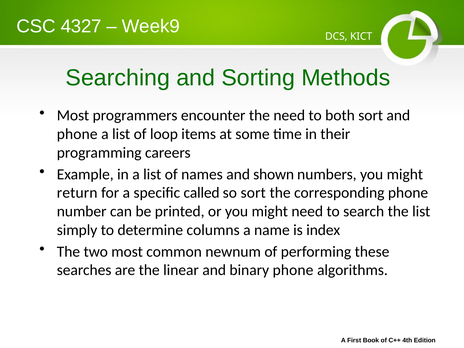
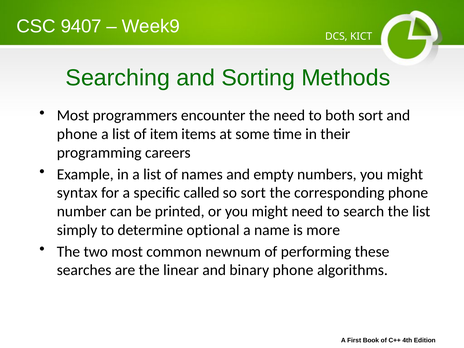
4327: 4327 -> 9407
loop: loop -> item
shown: shown -> empty
return: return -> syntax
columns: columns -> optional
index: index -> more
